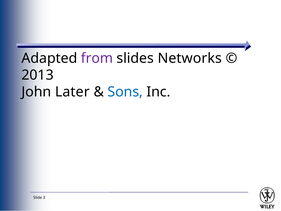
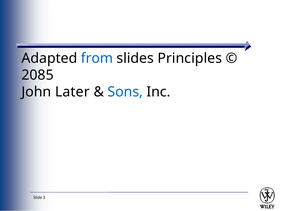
from colour: purple -> blue
Networks: Networks -> Principles
2013: 2013 -> 2085
